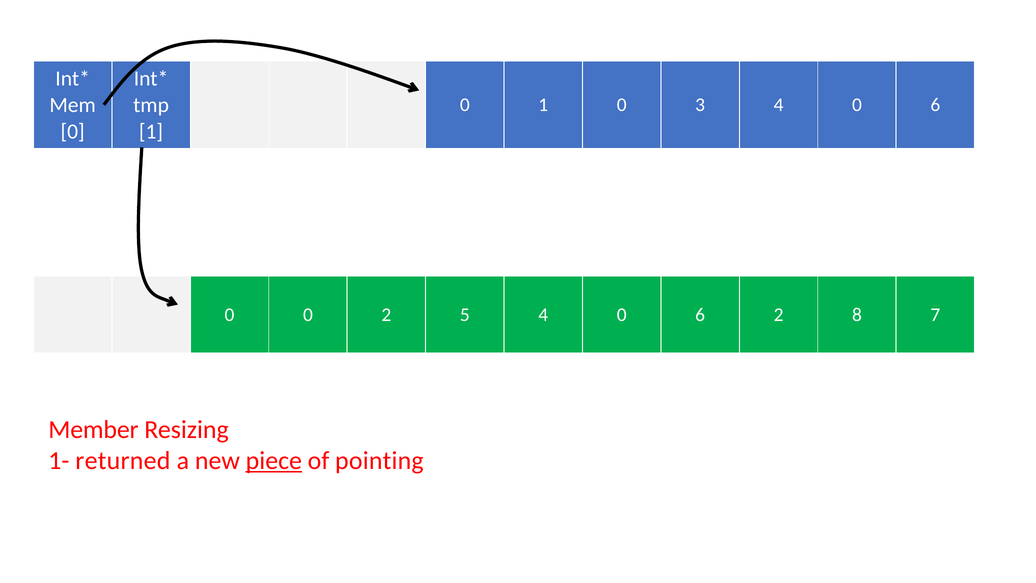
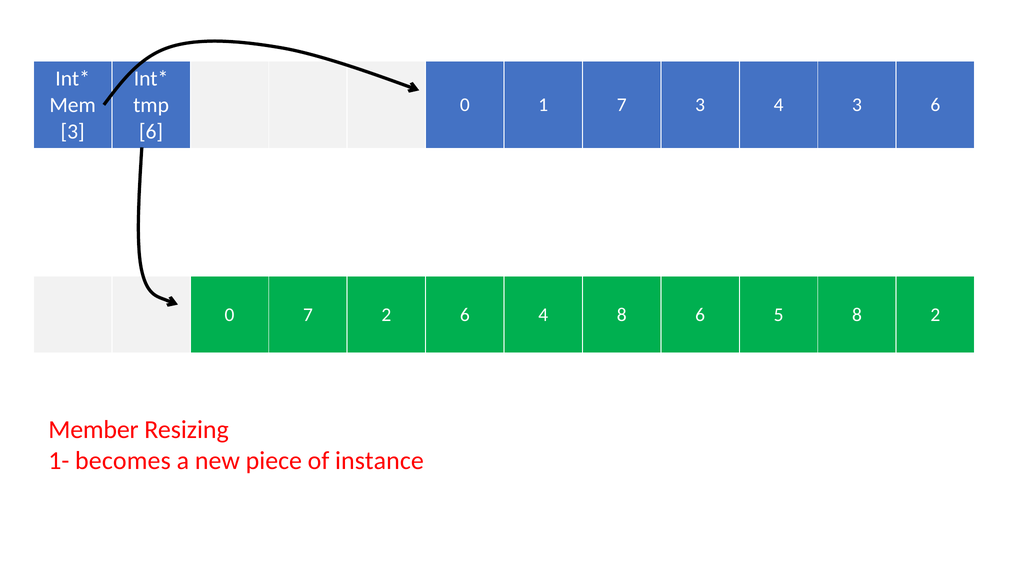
0 1 0: 0 -> 7
3 4 0: 0 -> 3
0 at (73, 131): 0 -> 3
1 at (151, 131): 1 -> 6
0 0: 0 -> 7
2 5: 5 -> 6
0 at (622, 315): 0 -> 8
6 2: 2 -> 5
8 7: 7 -> 2
returned: returned -> becomes
piece underline: present -> none
pointing: pointing -> instance
